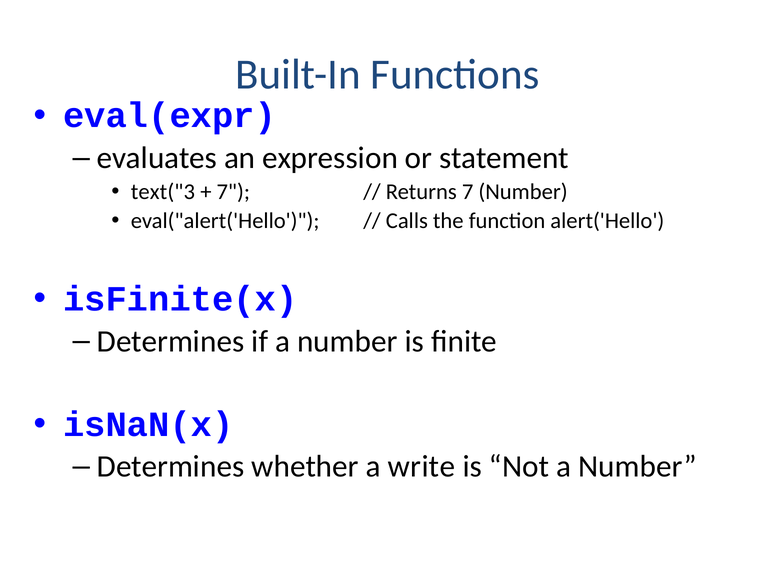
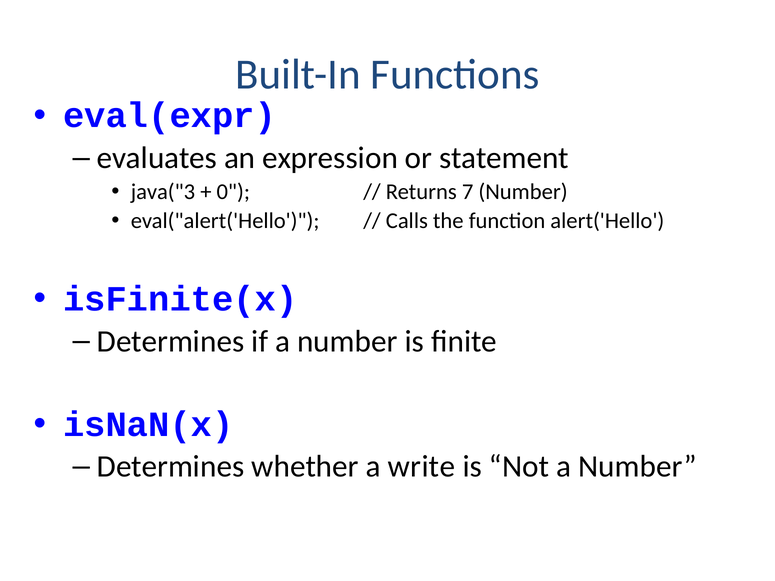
text("3: text("3 -> java("3
7 at (233, 192): 7 -> 0
